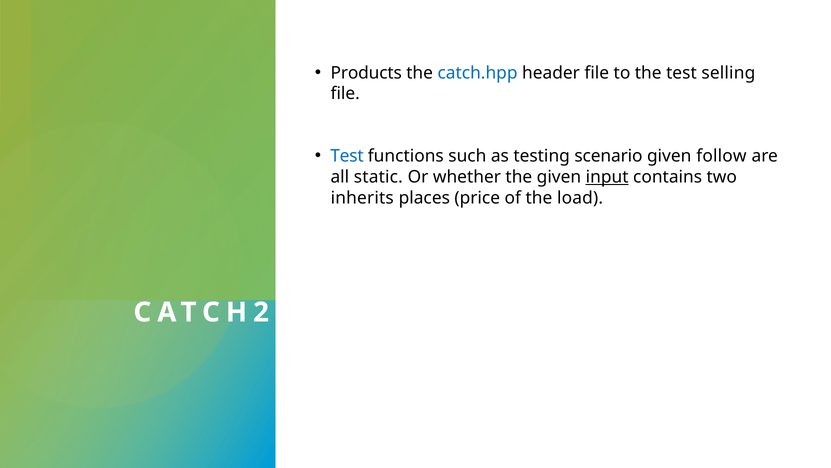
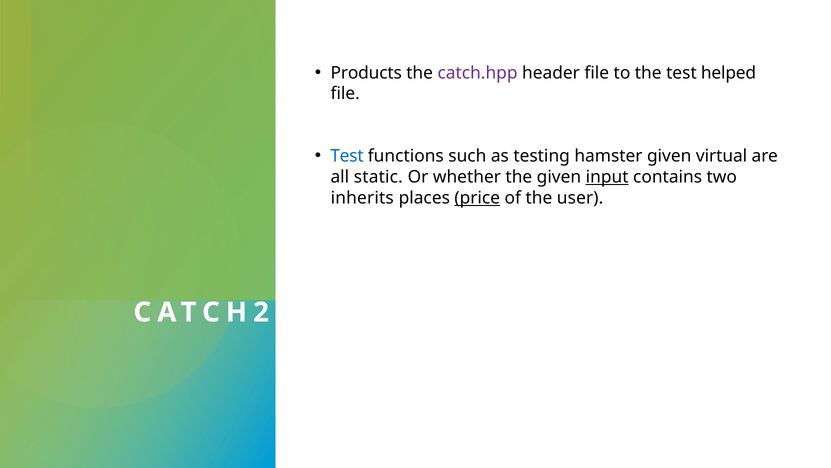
catch.hpp colour: blue -> purple
selling: selling -> helped
scenario: scenario -> hamster
follow: follow -> virtual
price underline: none -> present
load: load -> user
